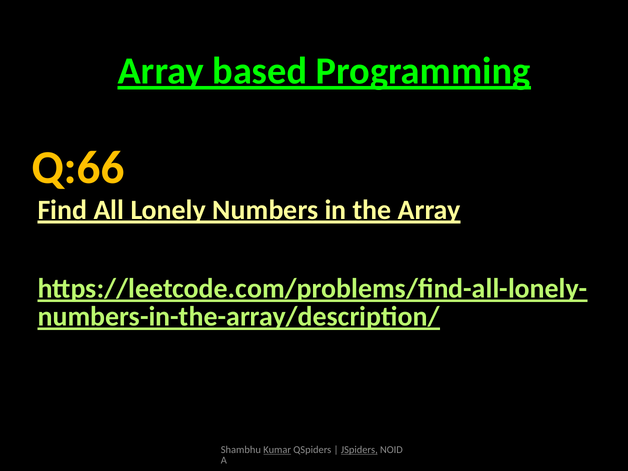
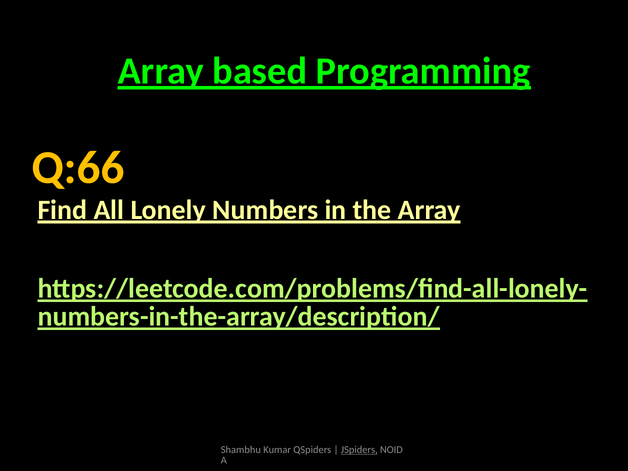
Kumar underline: present -> none
